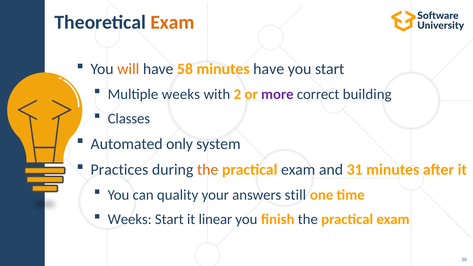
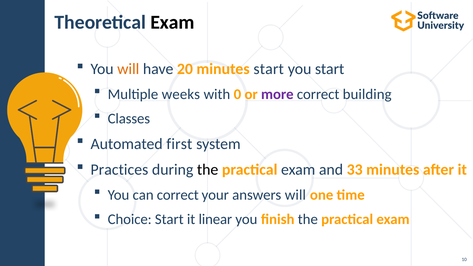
Exam at (172, 22) colour: orange -> black
58: 58 -> 20
minutes have: have -> start
2: 2 -> 0
only: only -> first
the at (208, 170) colour: orange -> black
31: 31 -> 33
can quality: quality -> correct
answers still: still -> will
Weeks at (130, 219): Weeks -> Choice
